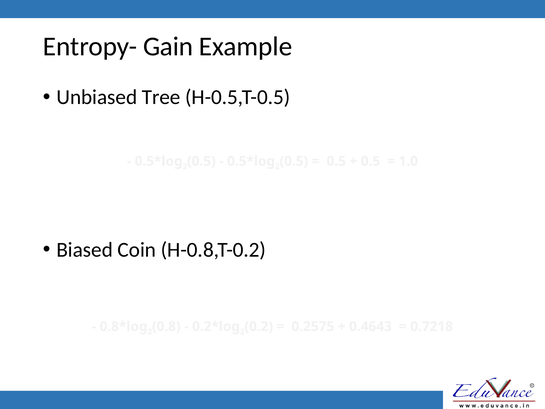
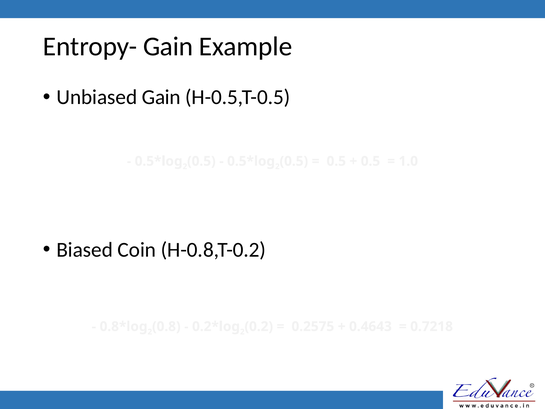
Unbiased Tree: Tree -> Gain
